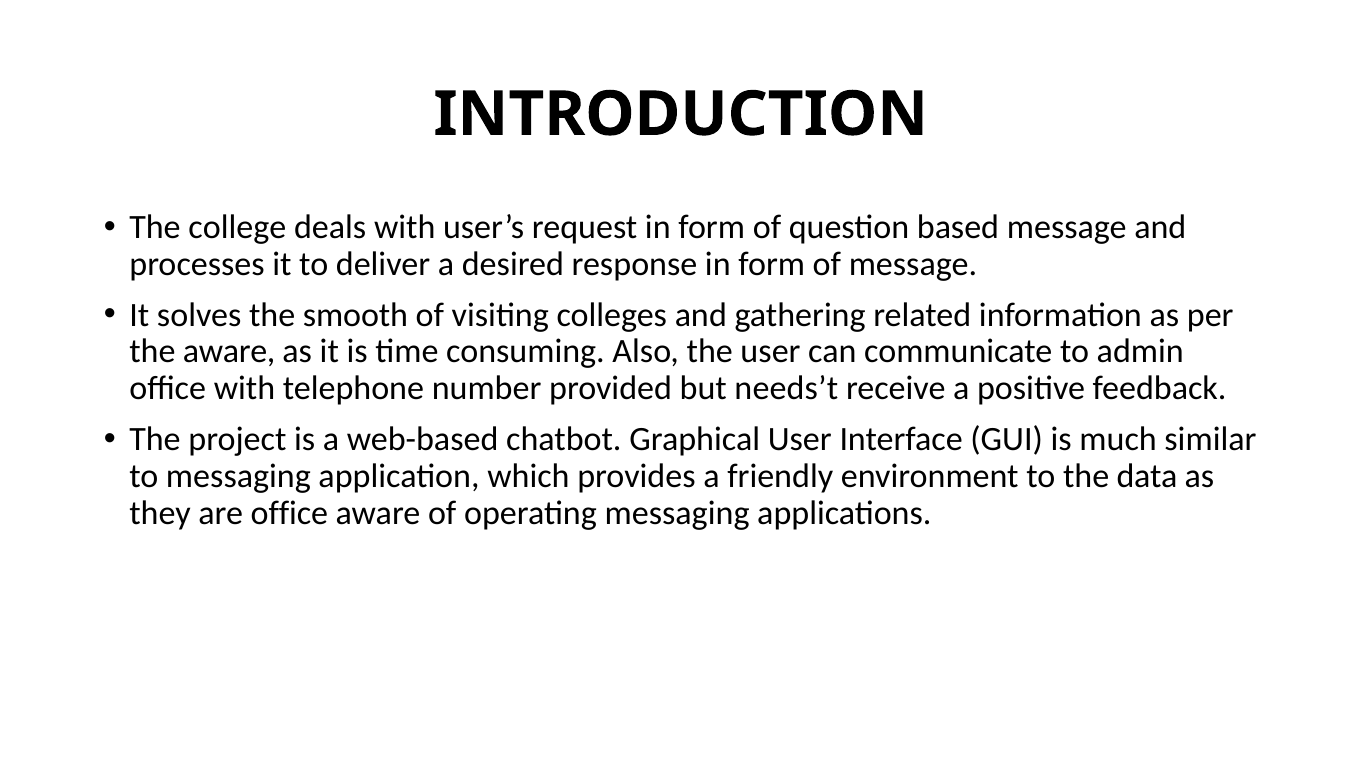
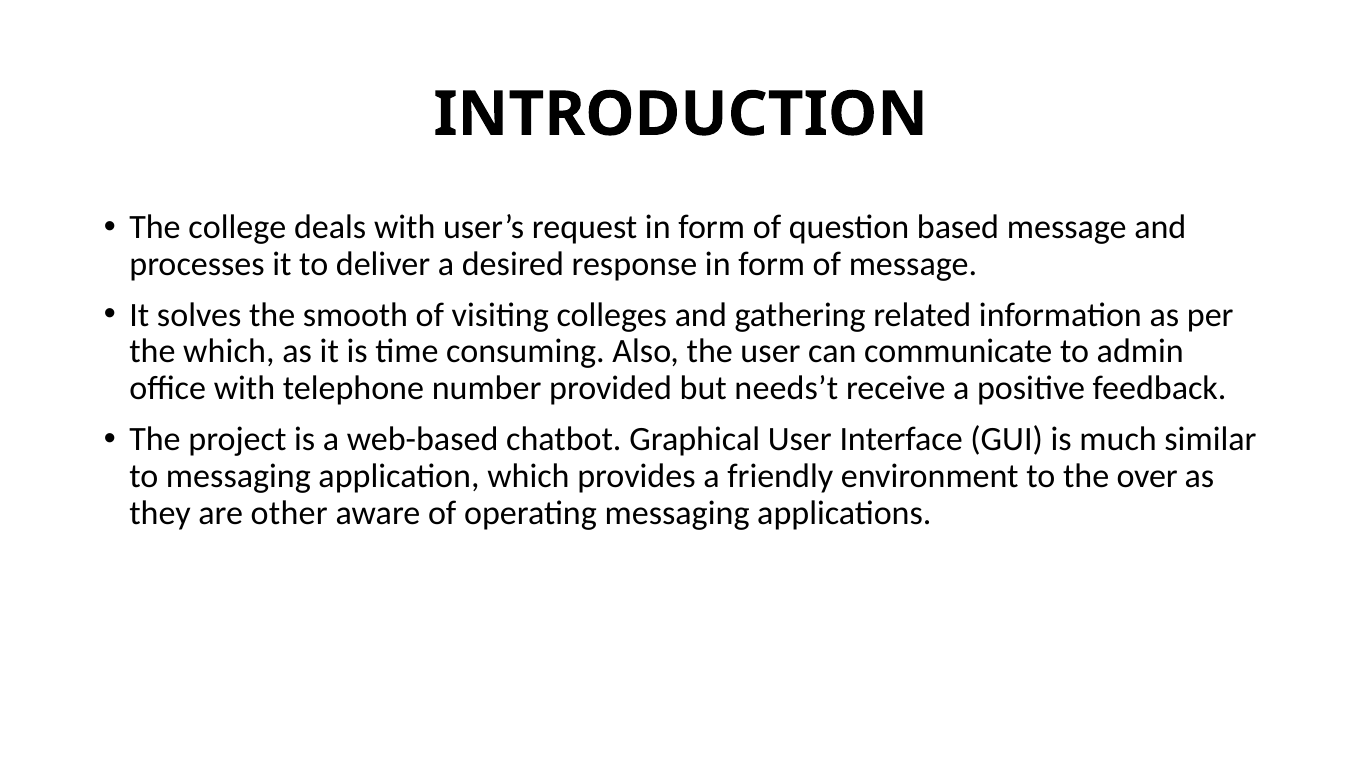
the aware: aware -> which
data: data -> over
are office: office -> other
